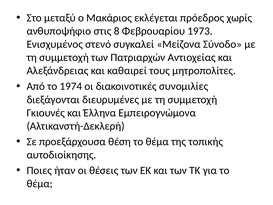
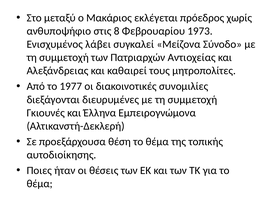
στενό: στενό -> λάβει
1974: 1974 -> 1977
